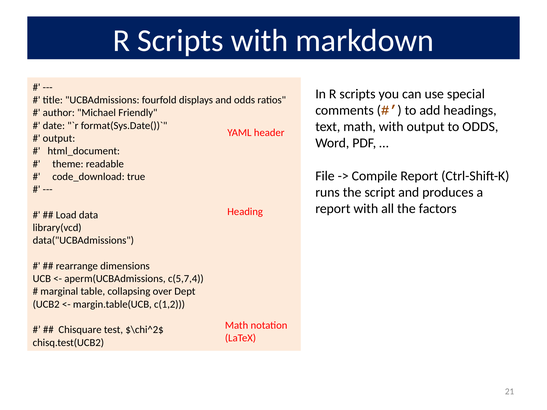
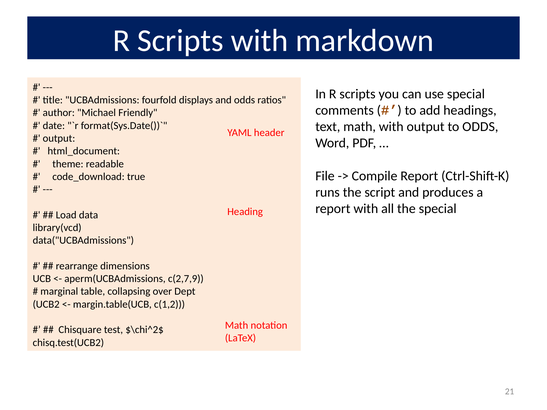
the factors: factors -> special
c(5,7,4: c(5,7,4 -> c(2,7,9
